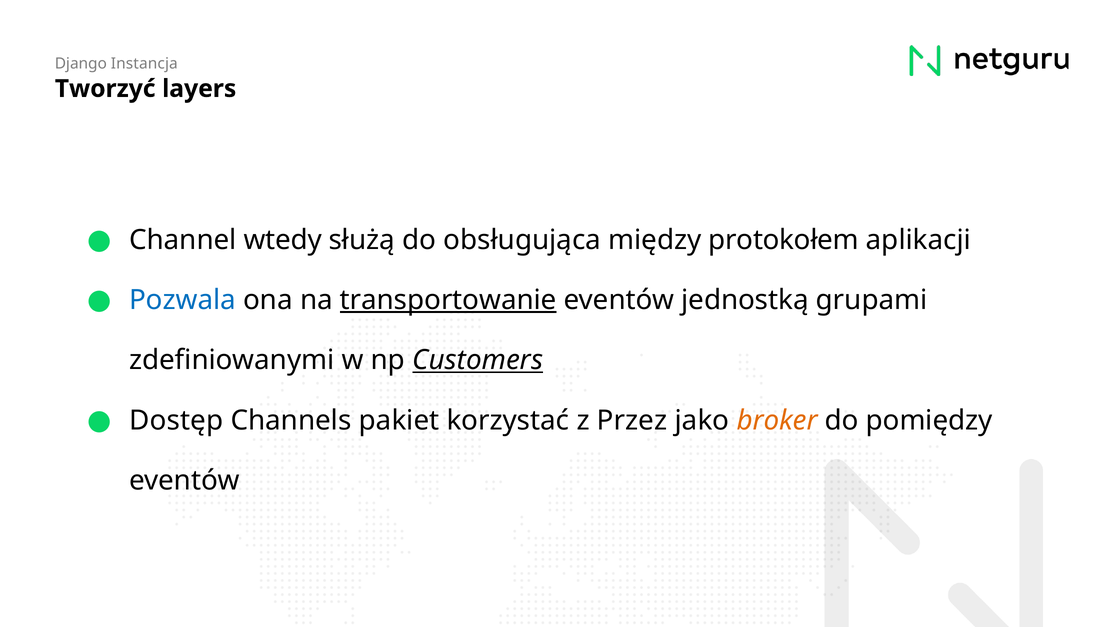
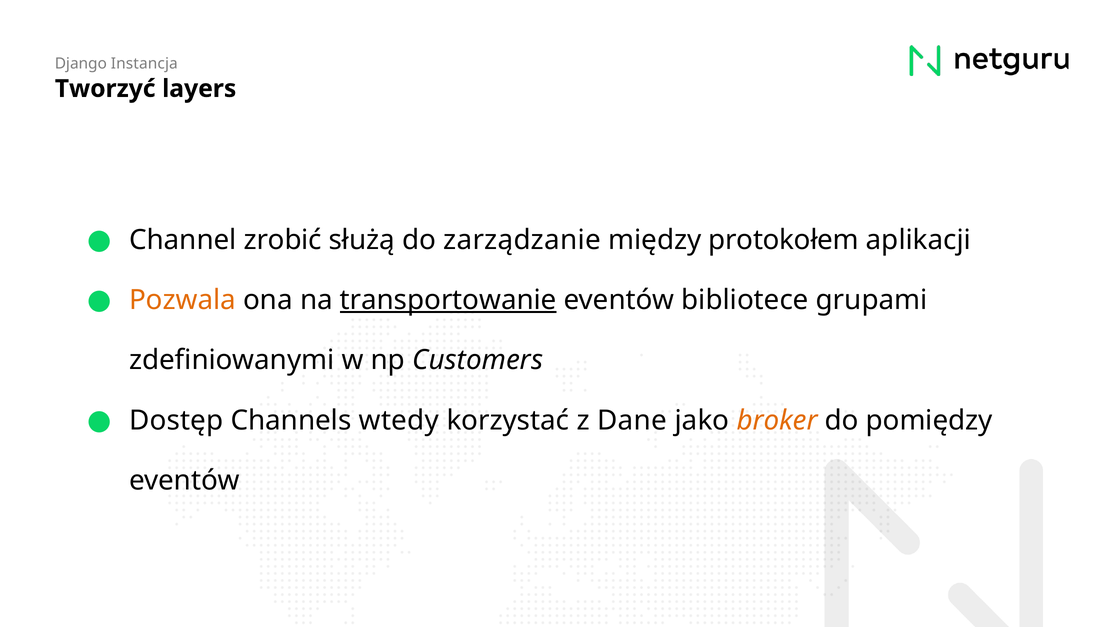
wtedy: wtedy -> zrobić
obsługująca: obsługująca -> zarządzanie
Pozwala colour: blue -> orange
jednostką: jednostką -> bibliotece
Customers underline: present -> none
pakiet: pakiet -> wtedy
Przez: Przez -> Dane
